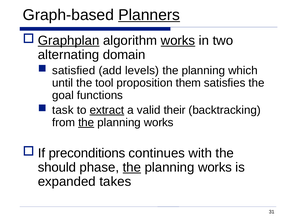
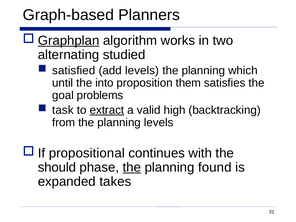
Planners underline: present -> none
works at (178, 41) underline: present -> none
domain: domain -> studied
tool: tool -> into
functions: functions -> problems
their: their -> high
the at (86, 122) underline: present -> none
works at (159, 122): works -> levels
preconditions: preconditions -> propositional
works at (215, 167): works -> found
